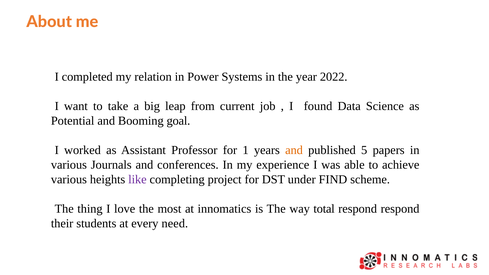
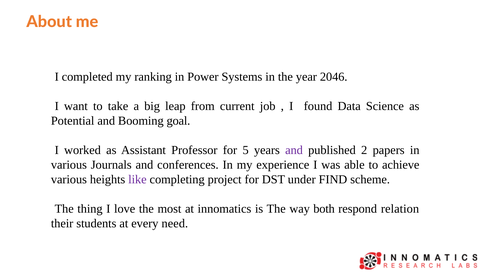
relation: relation -> ranking
2022: 2022 -> 2046
1: 1 -> 5
and at (294, 150) colour: orange -> purple
5: 5 -> 2
total: total -> both
respond respond: respond -> relation
